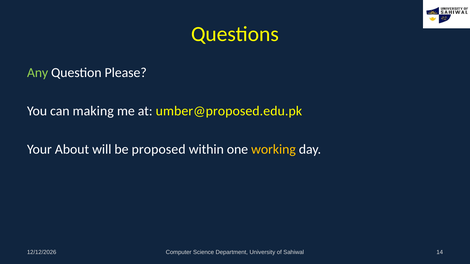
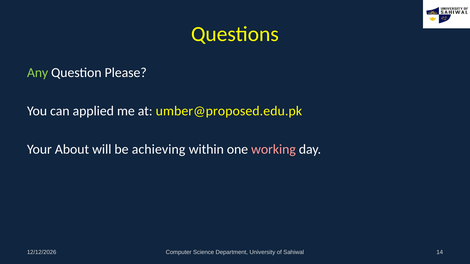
making: making -> applied
proposed: proposed -> achieving
working colour: yellow -> pink
